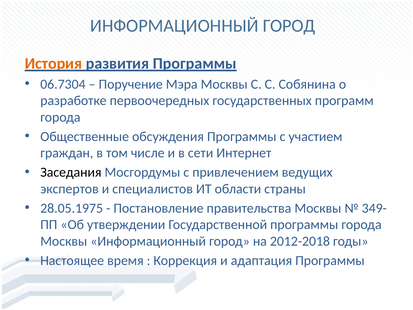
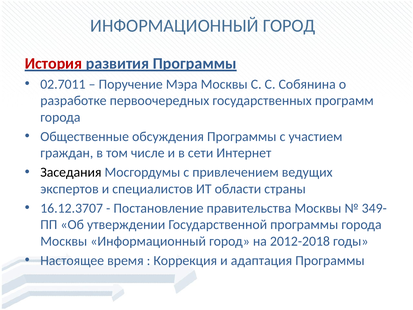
История colour: orange -> red
06.7304: 06.7304 -> 02.7011
28.05.1975: 28.05.1975 -> 16.12.3707
